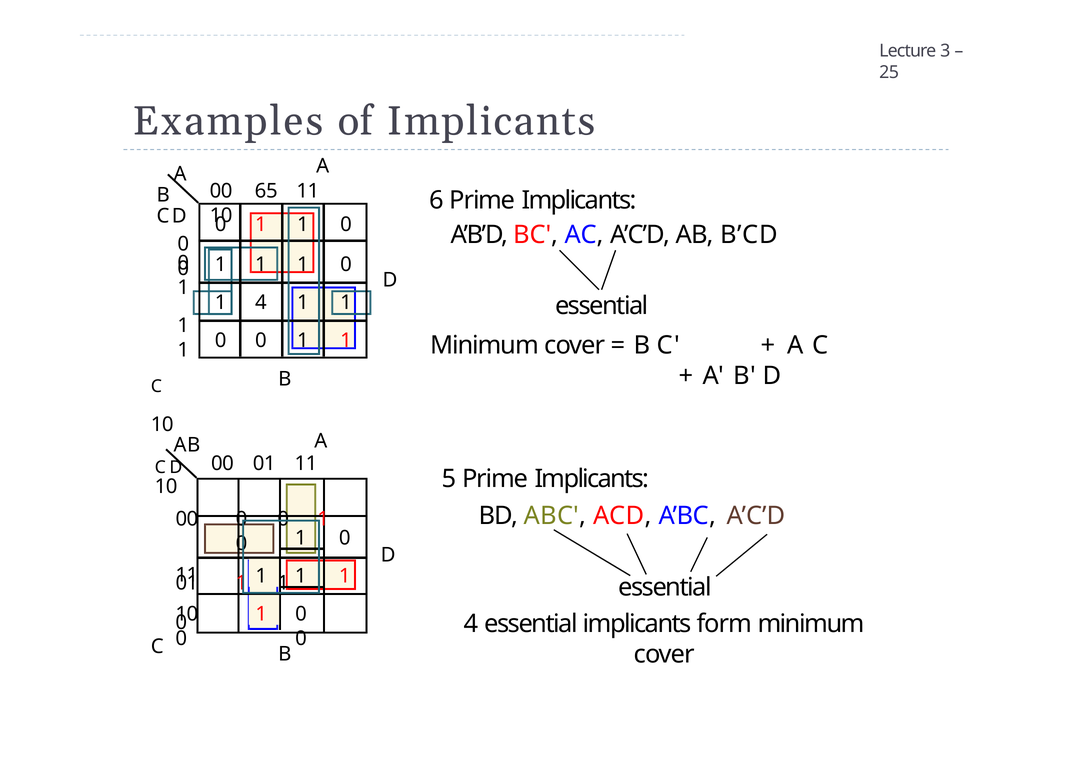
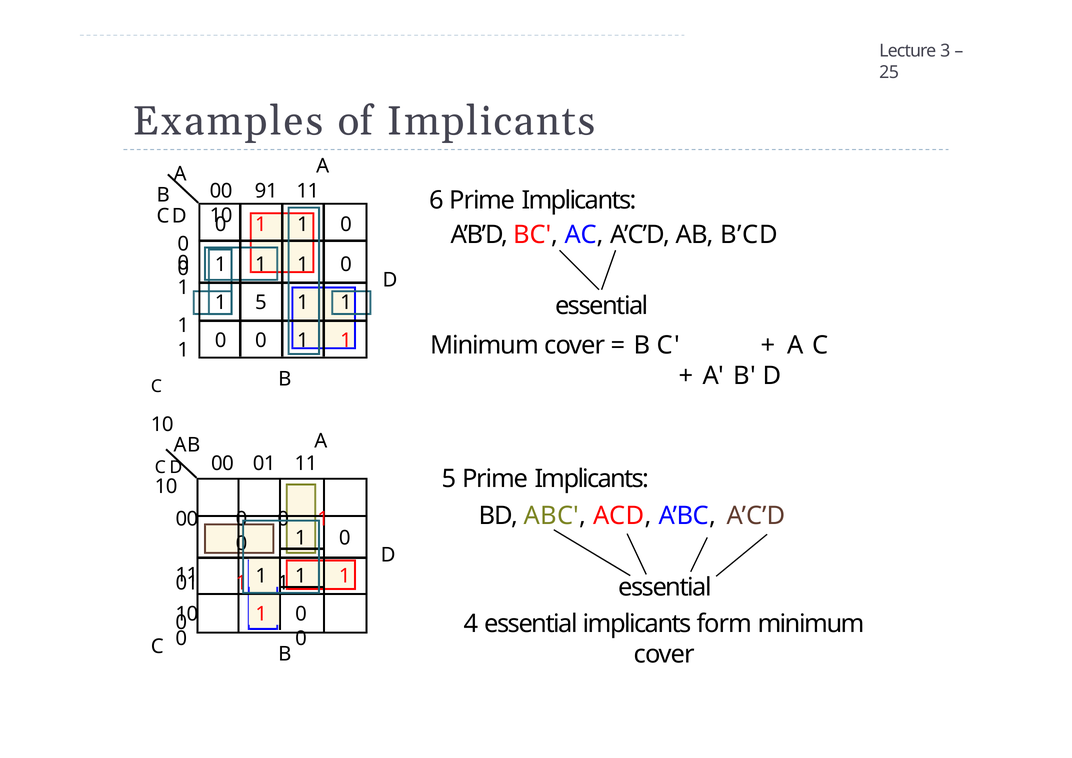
65: 65 -> 91
1 4: 4 -> 5
